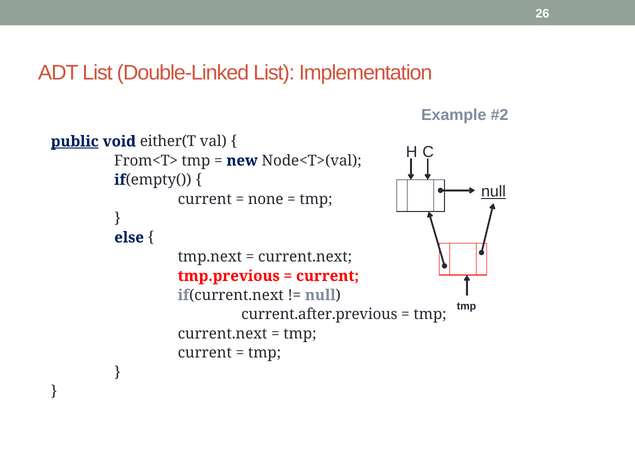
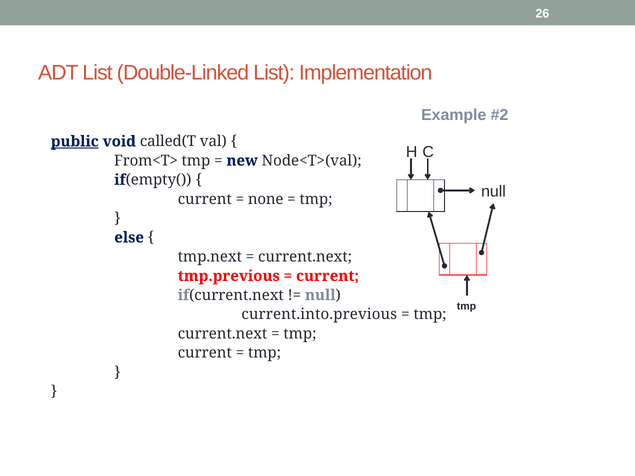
either(T: either(T -> called(T
null at (493, 192) underline: present -> none
current.after.previous: current.after.previous -> current.into.previous
